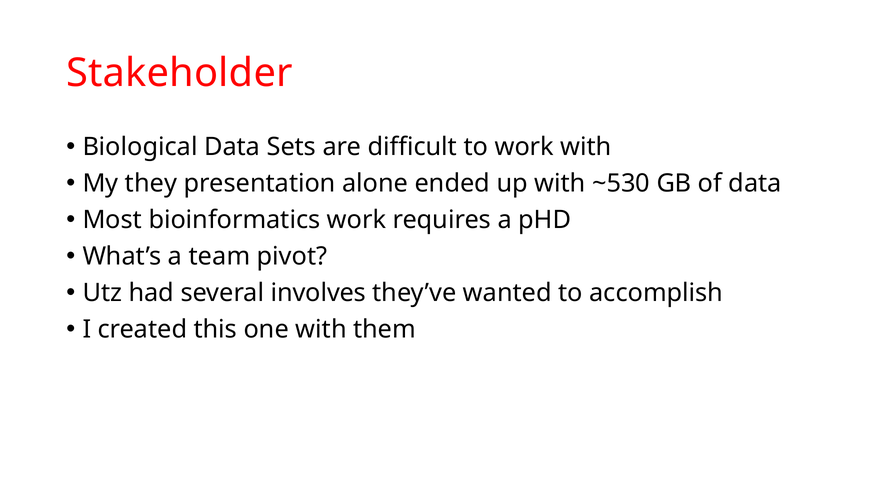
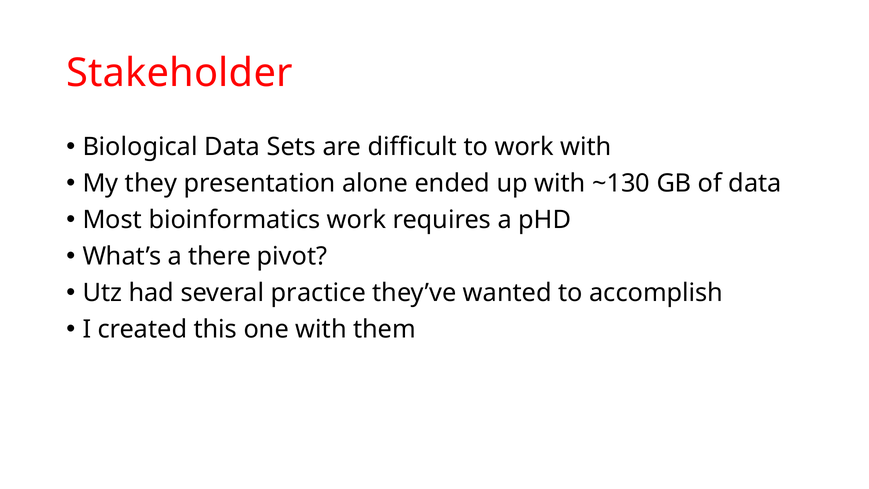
~530: ~530 -> ~130
team: team -> there
involves: involves -> practice
